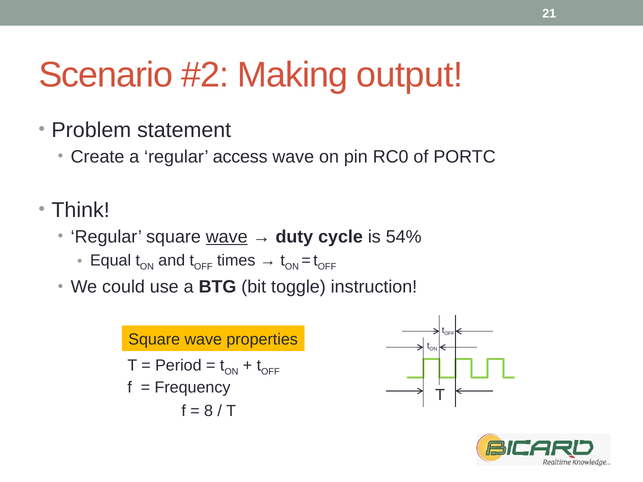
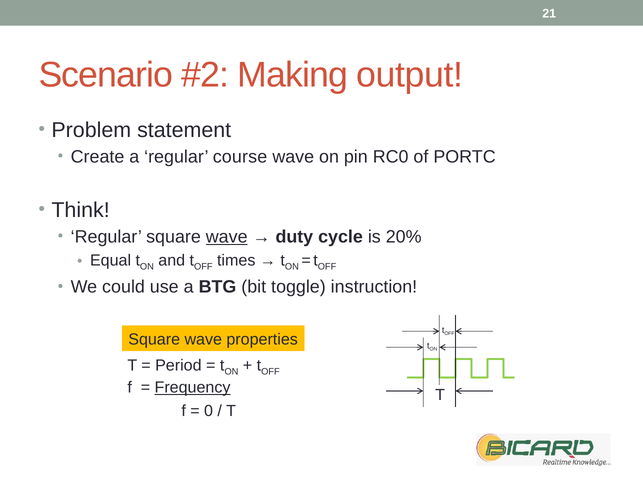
access: access -> course
54%: 54% -> 20%
Frequency underline: none -> present
8: 8 -> 0
